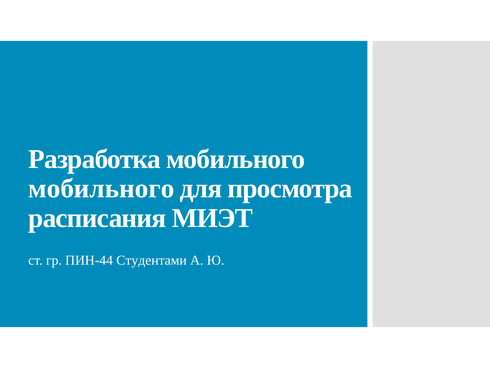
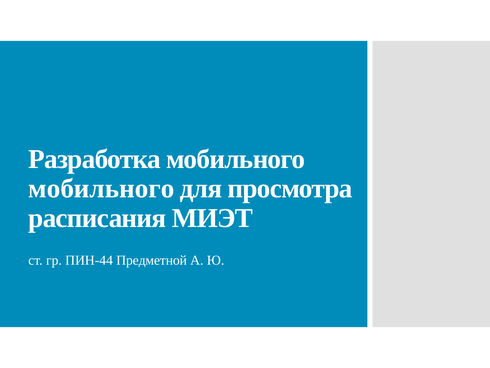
Студентами: Студентами -> Предметной
